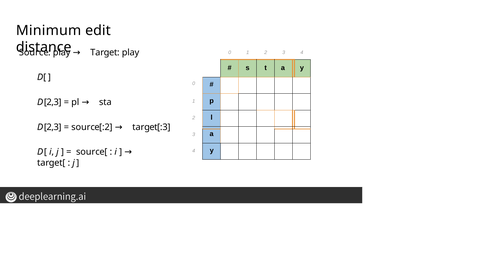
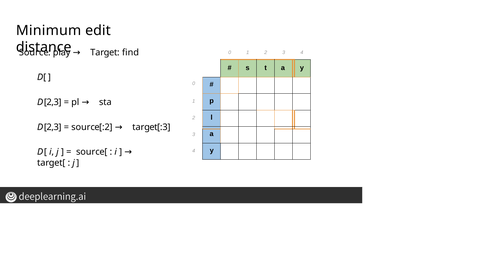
Target play: play -> find
